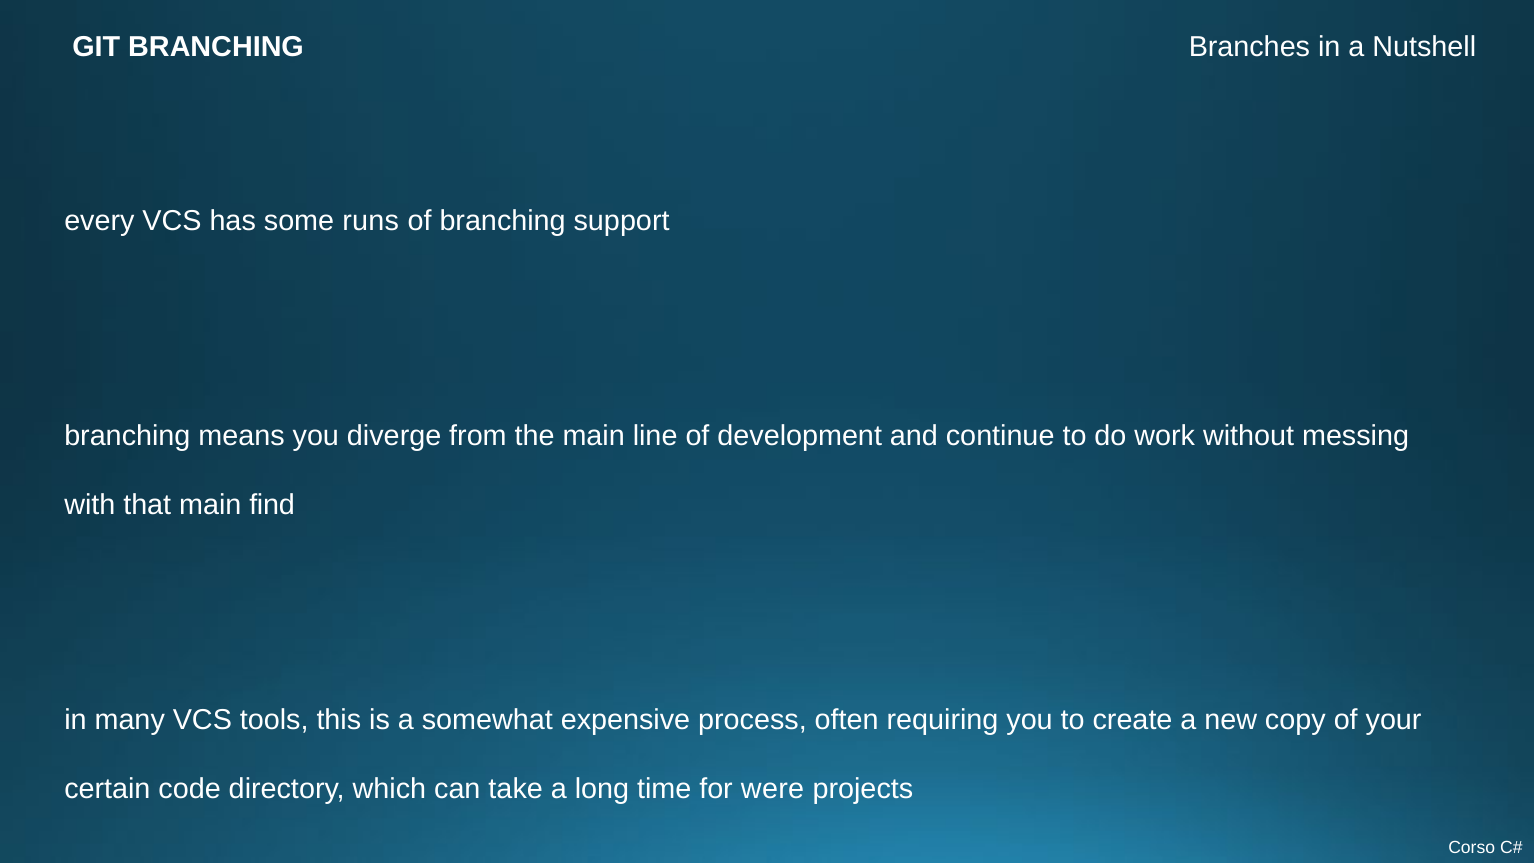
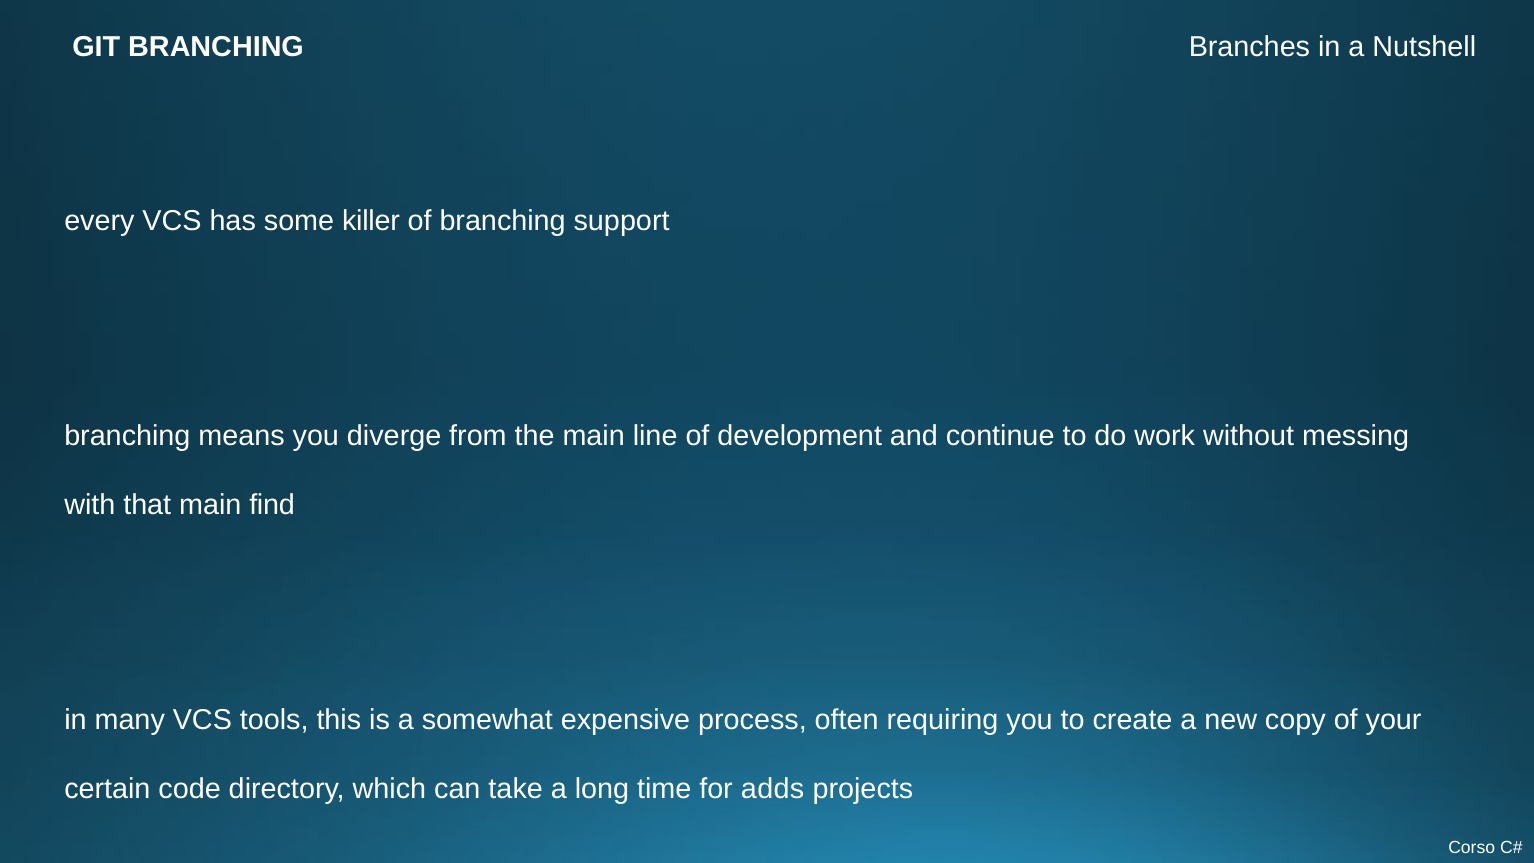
runs: runs -> killer
were: were -> adds
